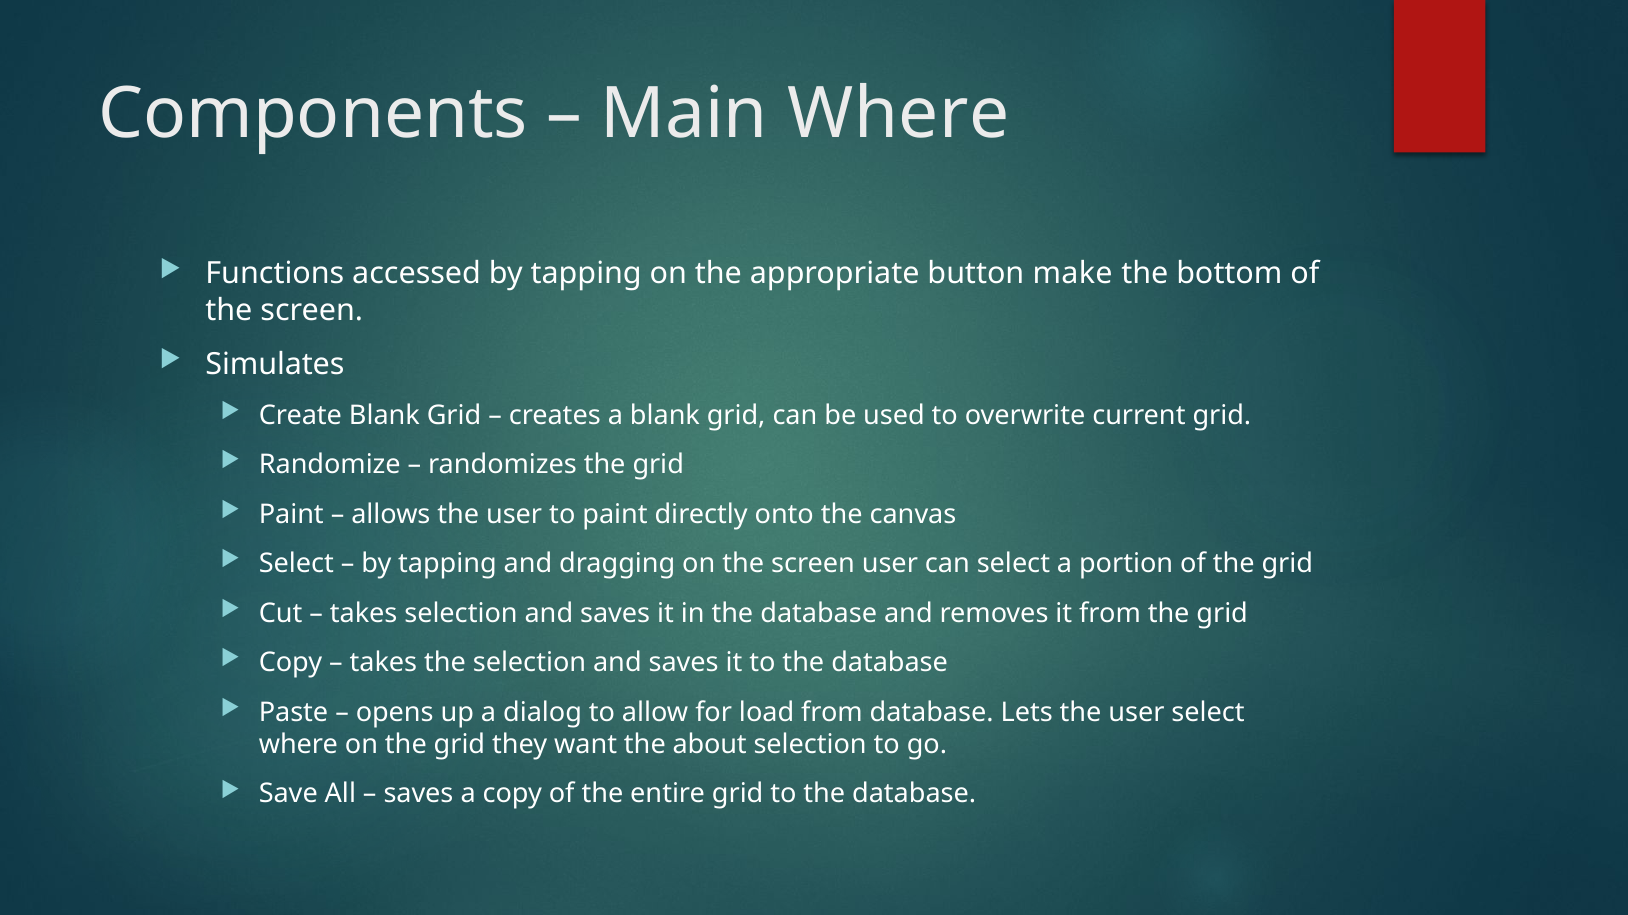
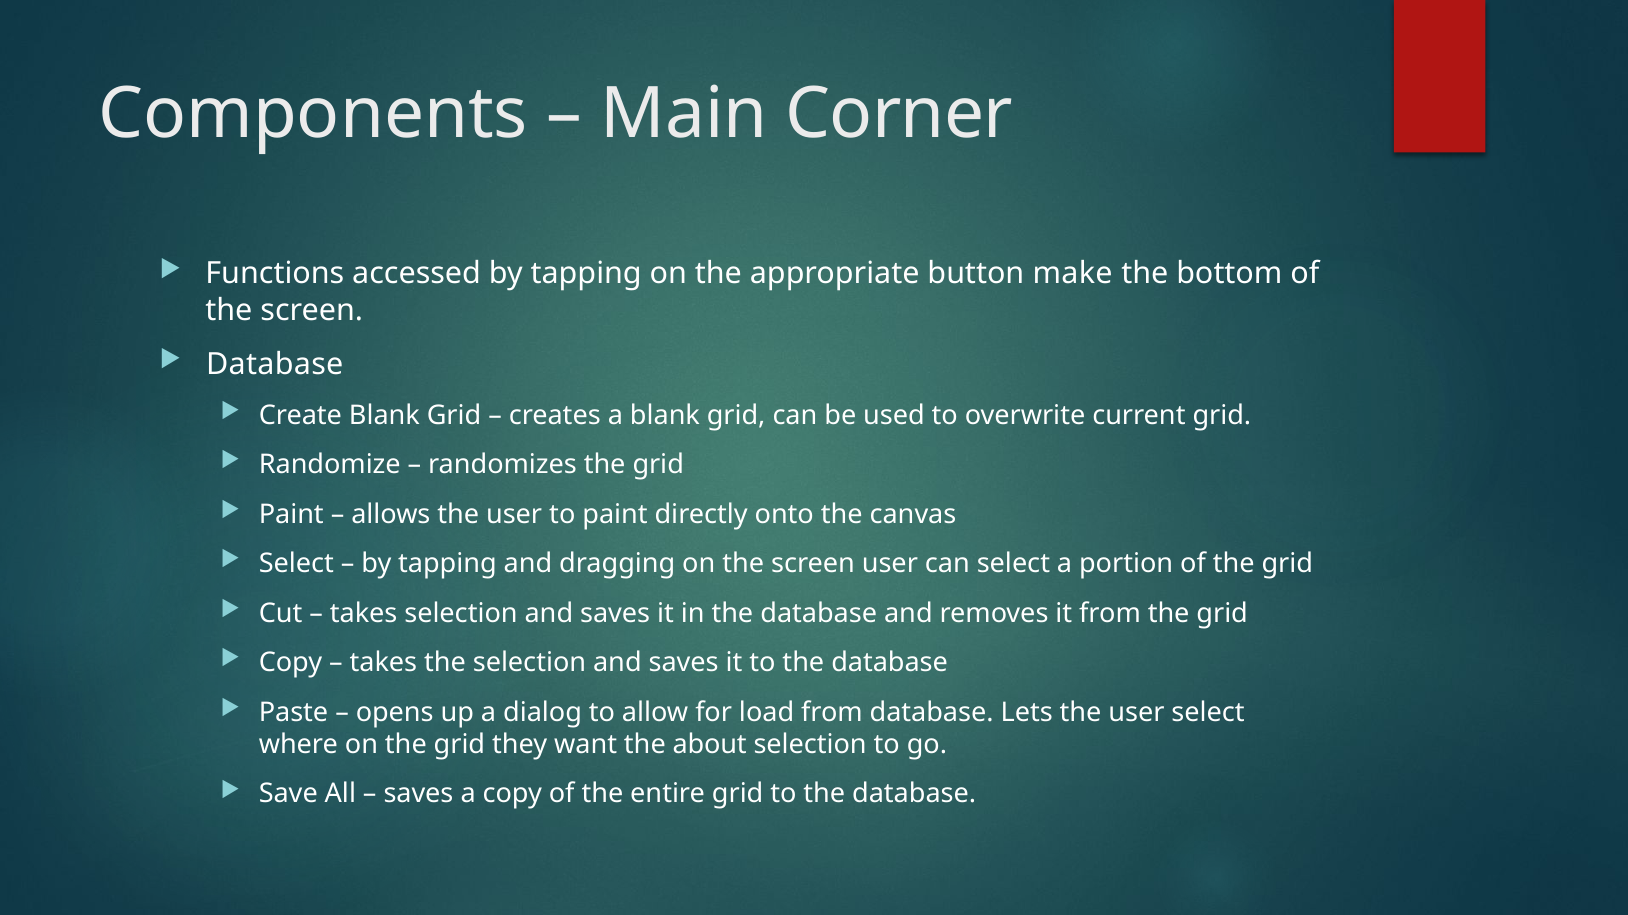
Main Where: Where -> Corner
Simulates at (275, 364): Simulates -> Database
